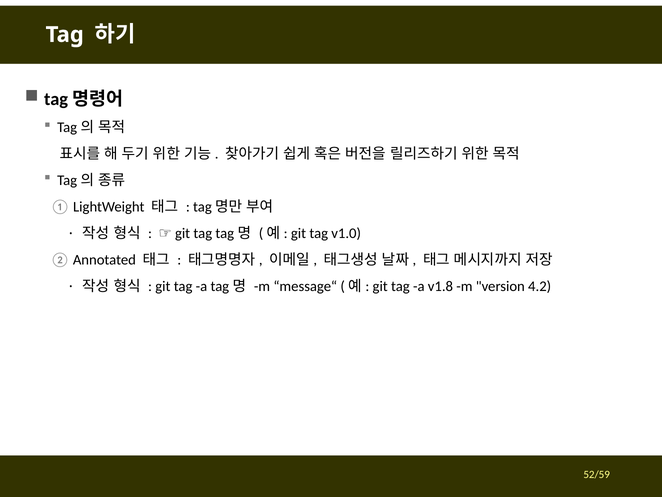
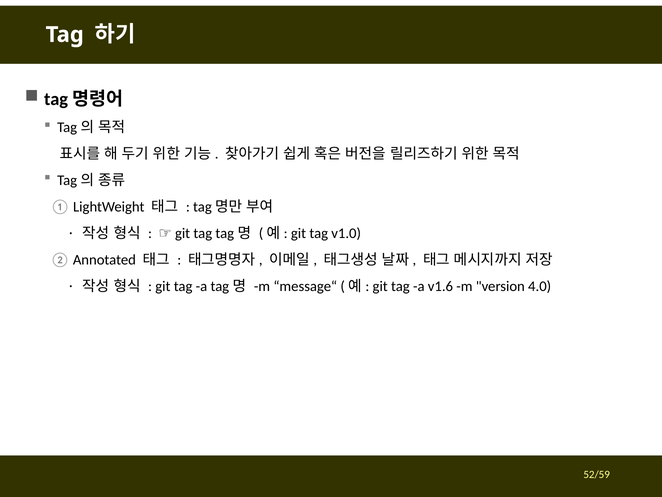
v1.8: v1.8 -> v1.6
4.2: 4.2 -> 4.0
